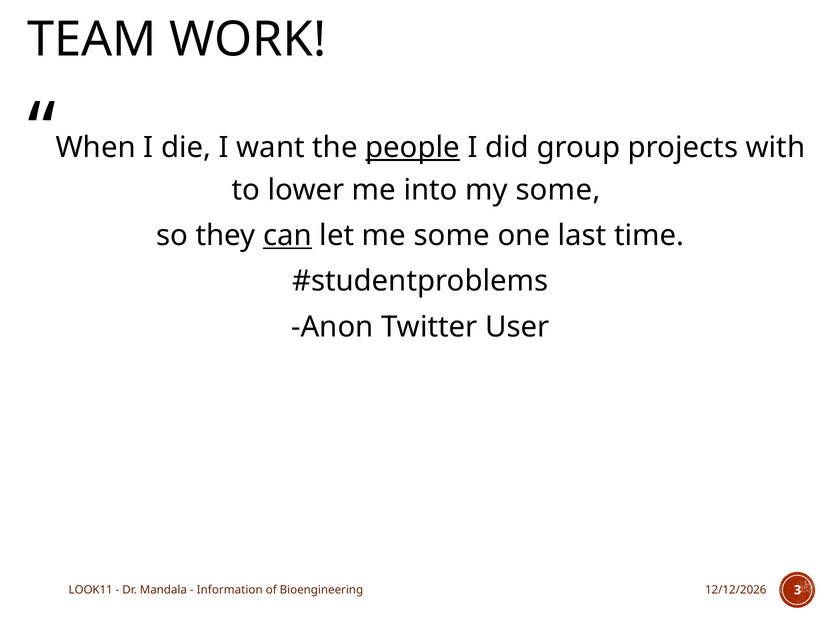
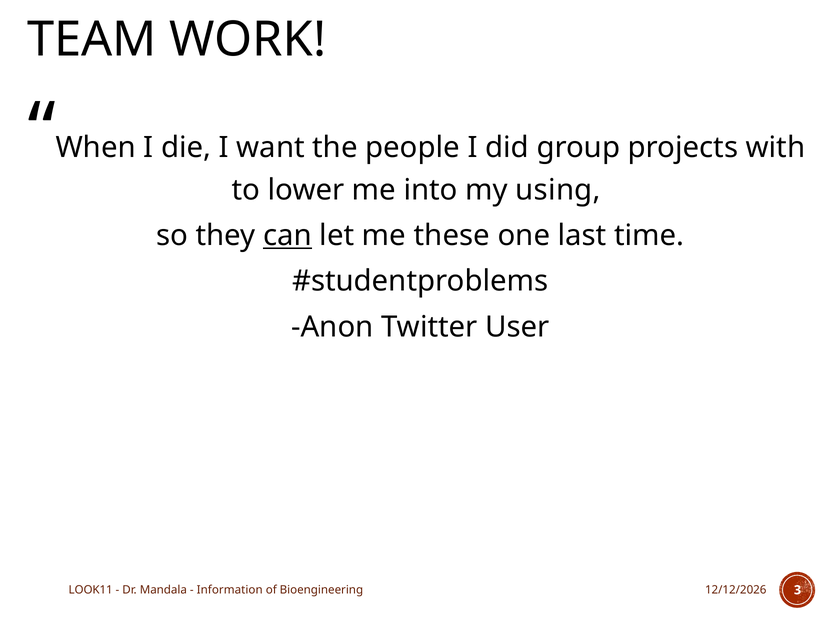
people underline: present -> none
my some: some -> using
me some: some -> these
